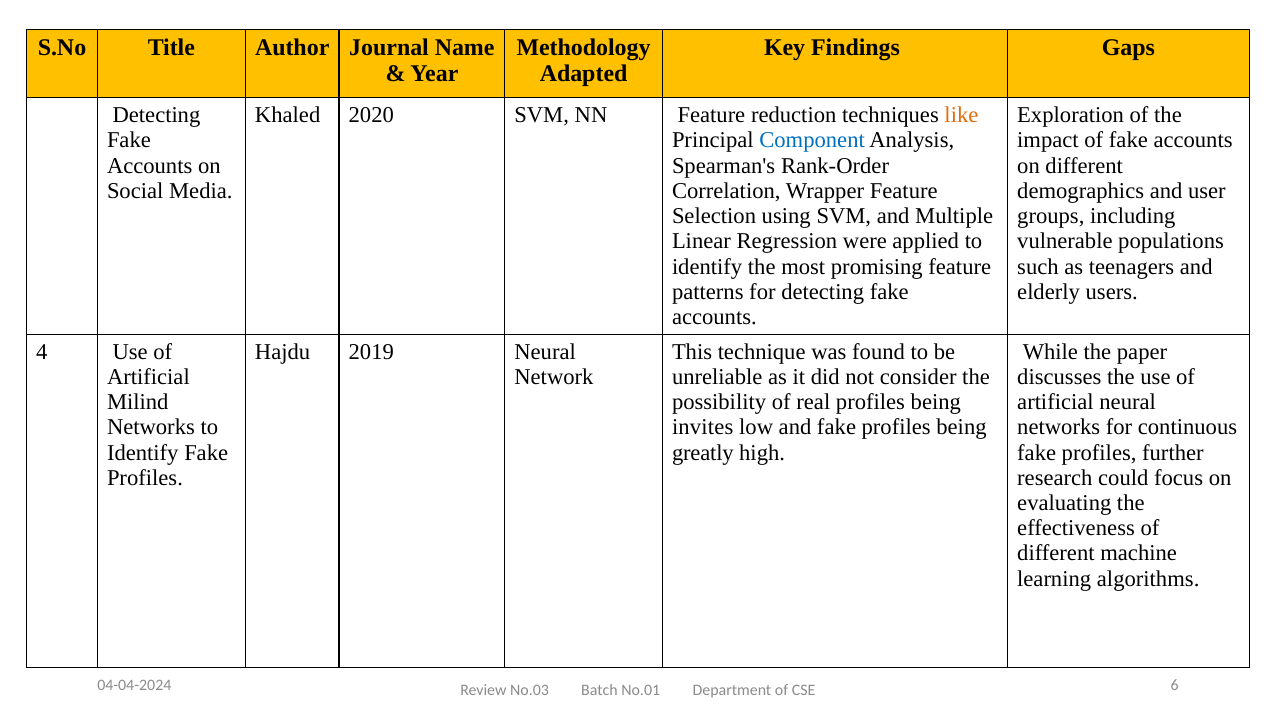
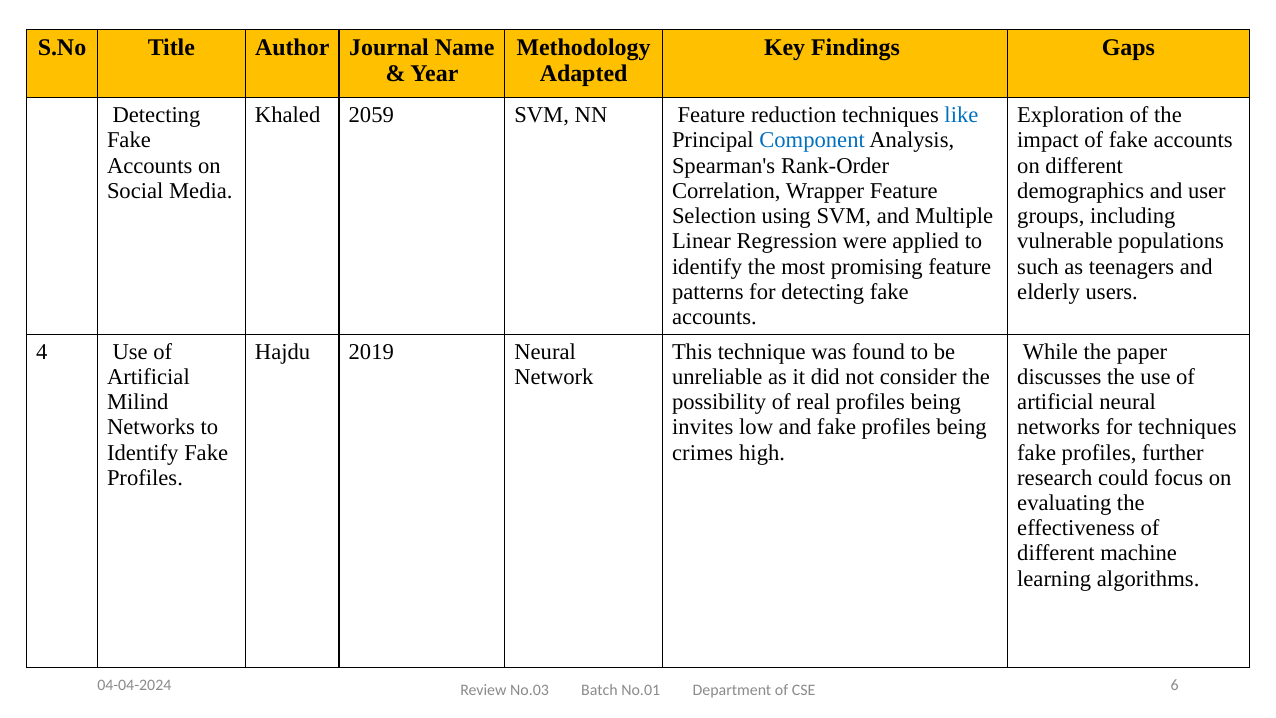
2020: 2020 -> 2059
like colour: orange -> blue
for continuous: continuous -> techniques
greatly: greatly -> crimes
